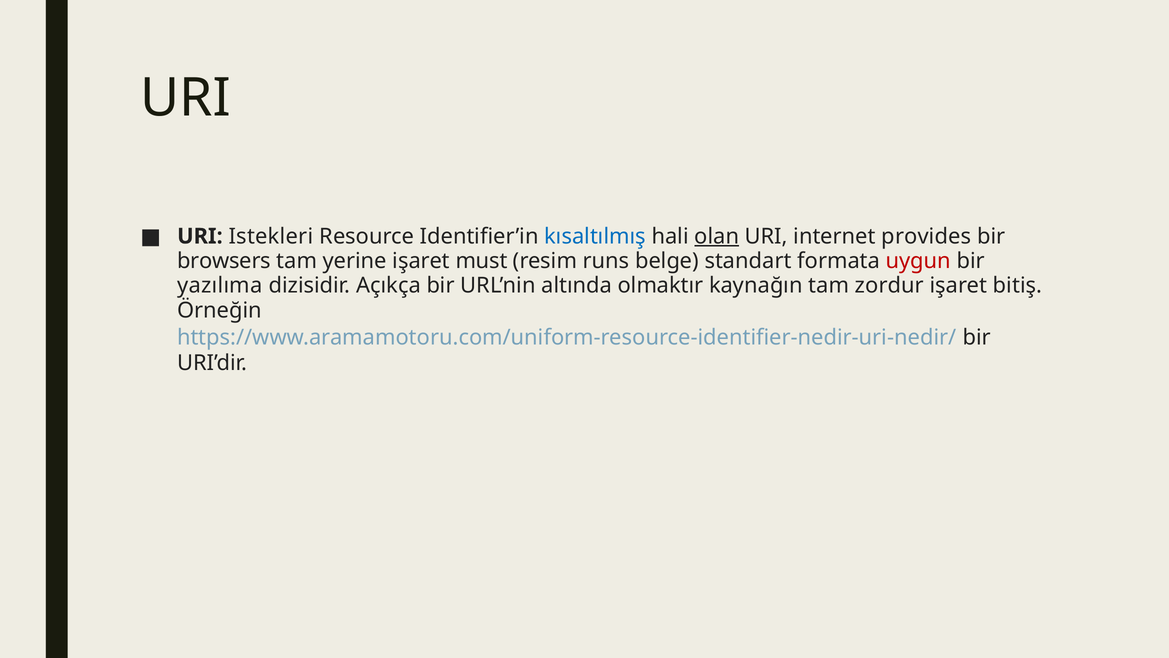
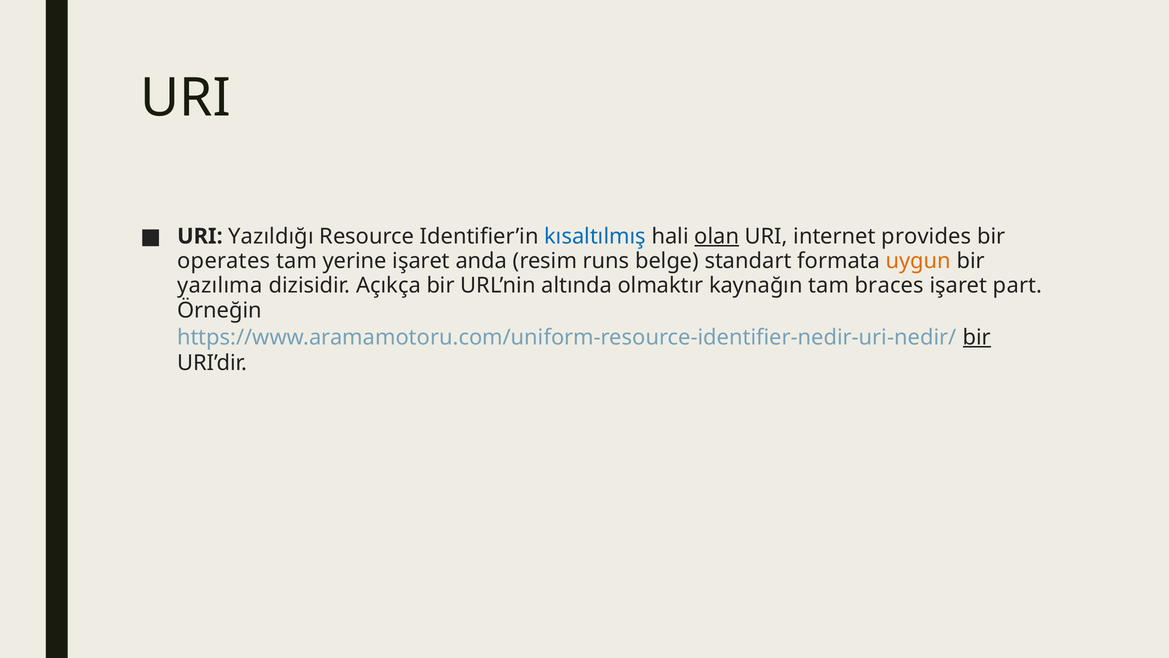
Istekleri: Istekleri -> Yazıldığı
browsers: browsers -> operates
must: must -> anda
uygun colour: red -> orange
zordur: zordur -> braces
bitiş: bitiş -> part
bir at (977, 337) underline: none -> present
